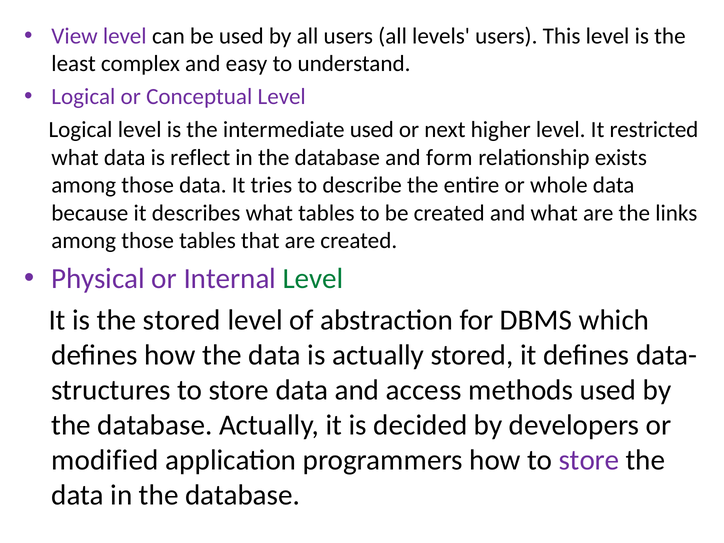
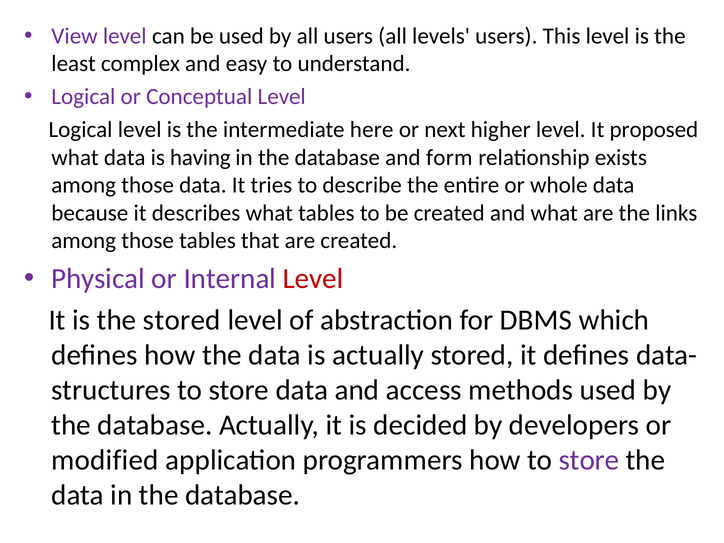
intermediate used: used -> here
restricted: restricted -> proposed
reflect: reflect -> having
Level at (313, 279) colour: green -> red
